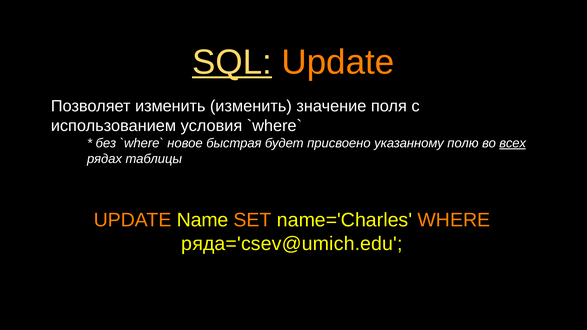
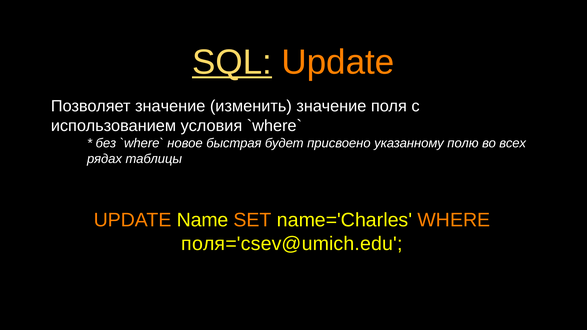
Позволяет изменить: изменить -> значение
всех underline: present -> none
ряда='csev@umich.edu: ряда='csev@umich.edu -> поля='csev@umich.edu
